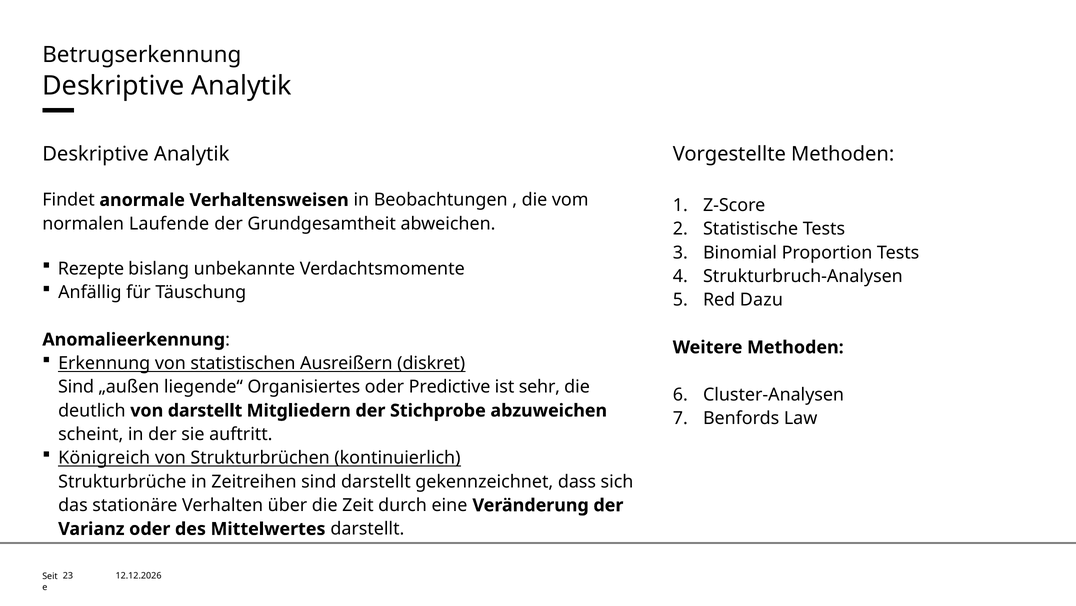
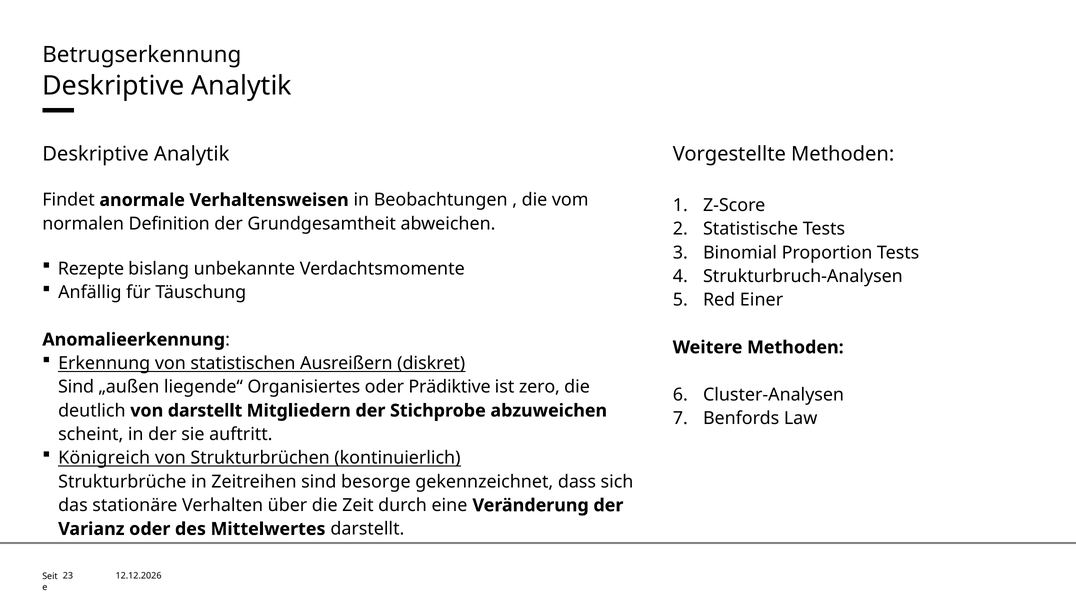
Laufende: Laufende -> Definition
Dazu: Dazu -> Einer
Predictive: Predictive -> Prädiktive
sehr: sehr -> zero
sind darstellt: darstellt -> besorge
